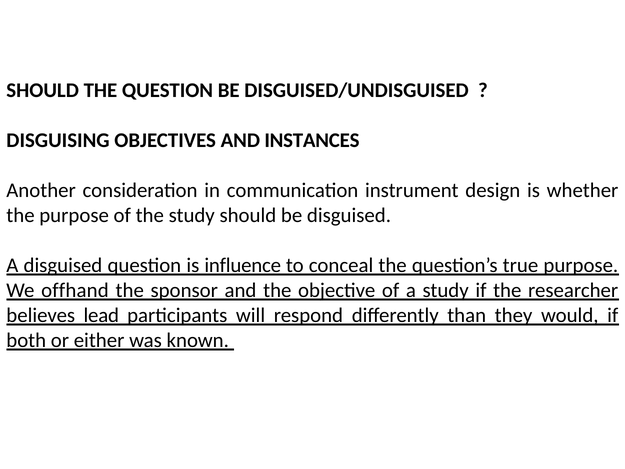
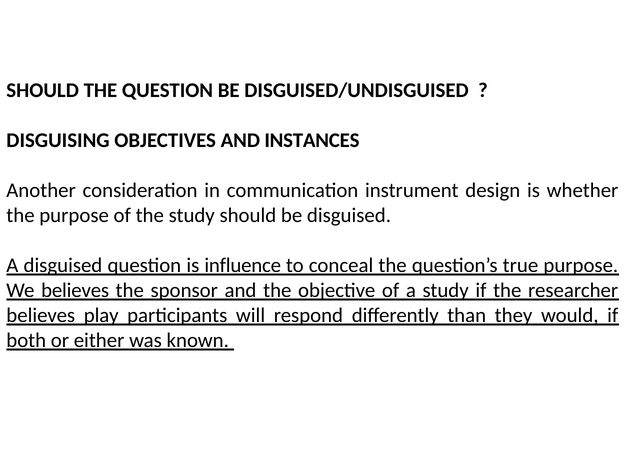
We offhand: offhand -> believes
lead: lead -> play
